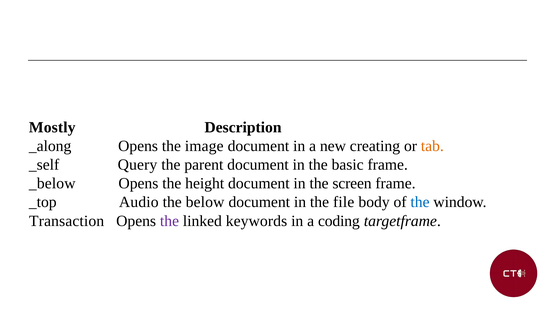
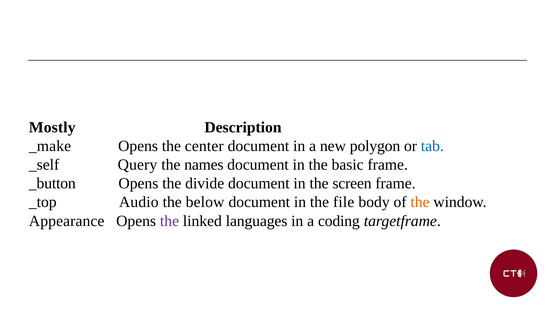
_along: _along -> _make
image: image -> center
creating: creating -> polygon
tab colour: orange -> blue
parent: parent -> names
_below: _below -> _button
height: height -> divide
the at (420, 202) colour: blue -> orange
Transaction: Transaction -> Appearance
keywords: keywords -> languages
